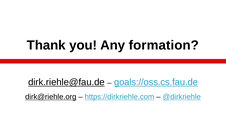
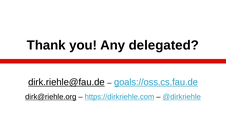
formation: formation -> delegated
